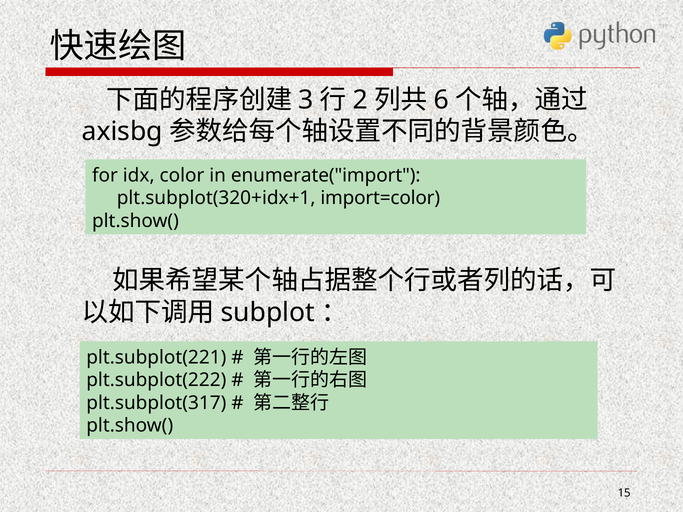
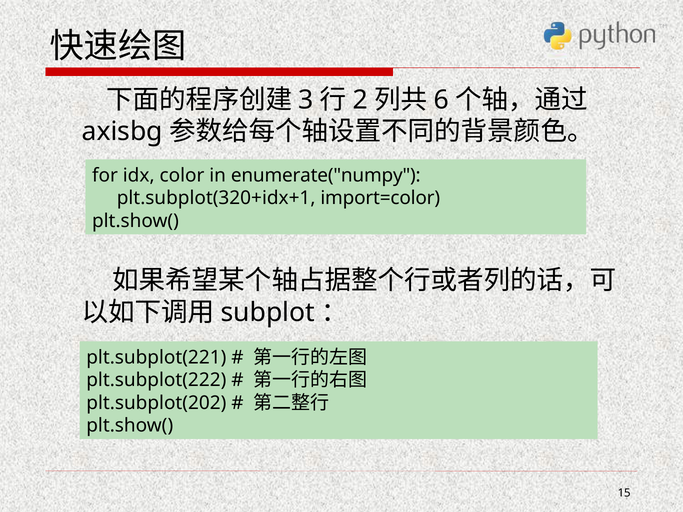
enumerate("import: enumerate("import -> enumerate("numpy
plt.subplot(317: plt.subplot(317 -> plt.subplot(202
